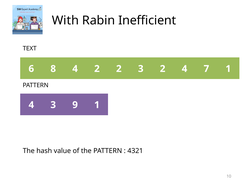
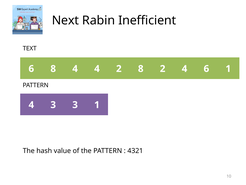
With: With -> Next
4 2: 2 -> 4
2 3: 3 -> 8
4 7: 7 -> 6
3 9: 9 -> 3
